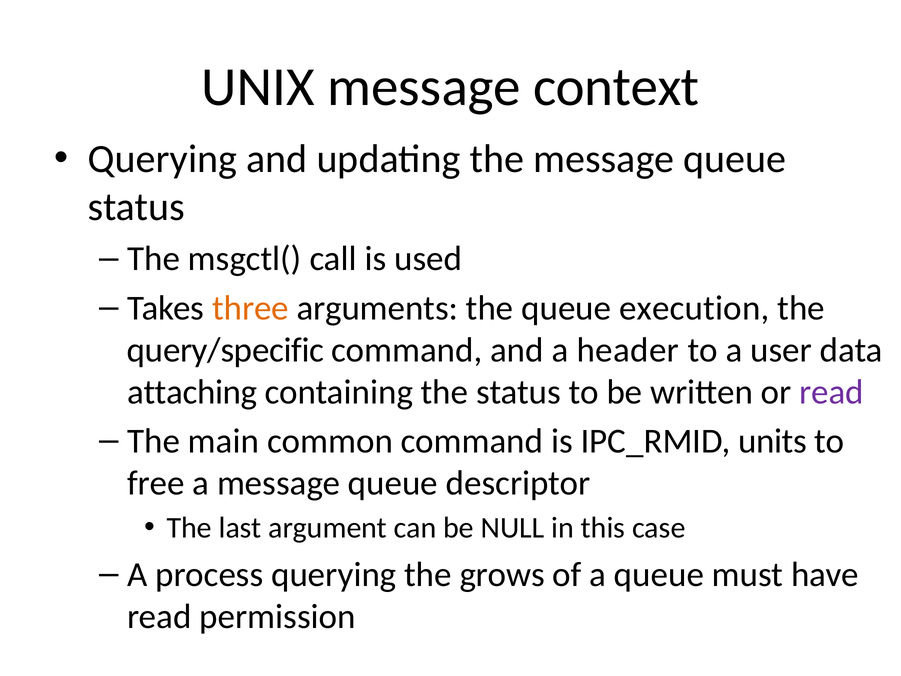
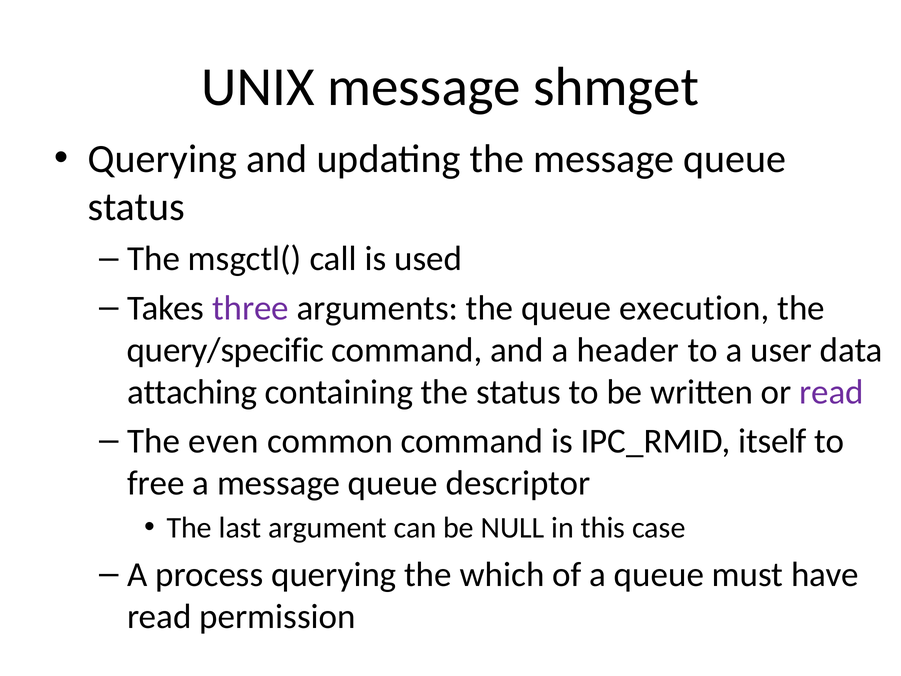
context: context -> shmget
three colour: orange -> purple
main: main -> even
units: units -> itself
grows: grows -> which
